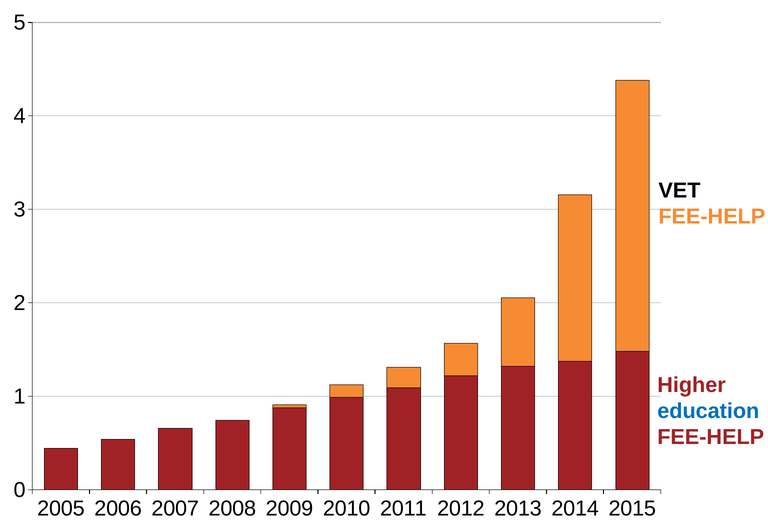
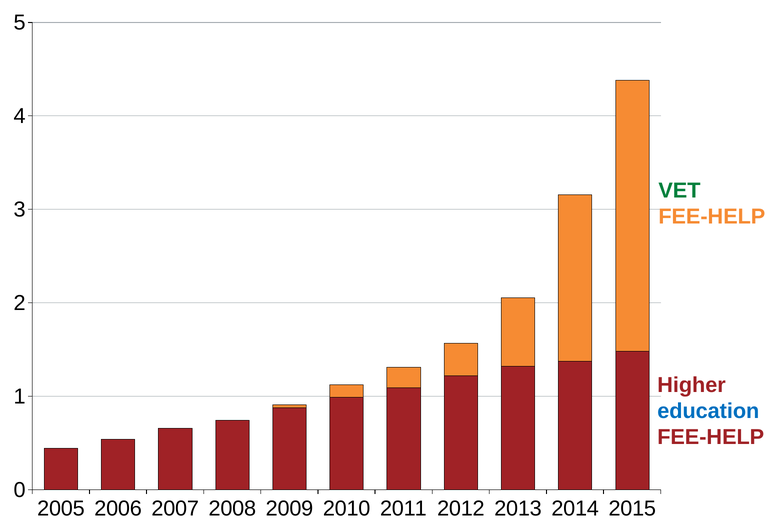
VET colour: black -> green
